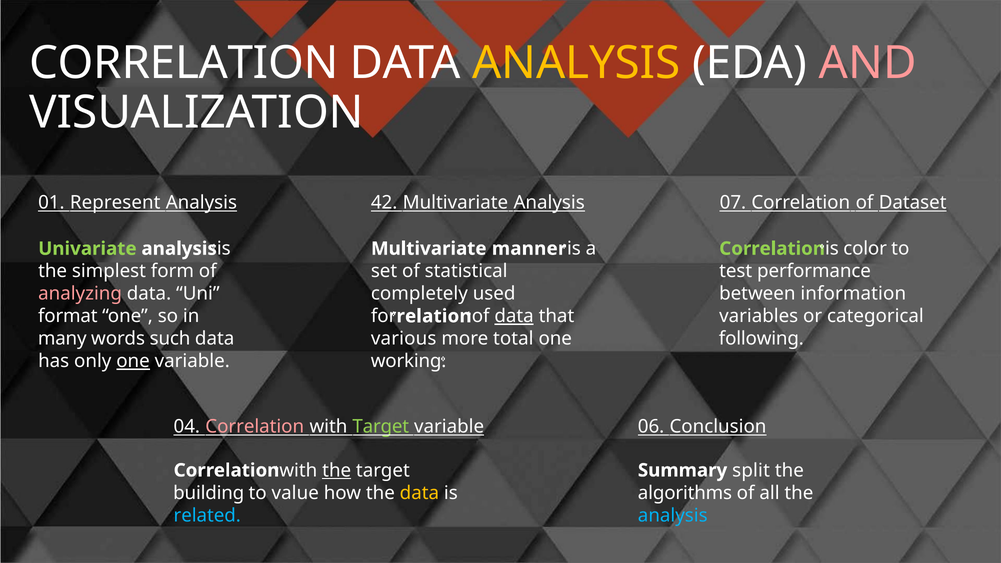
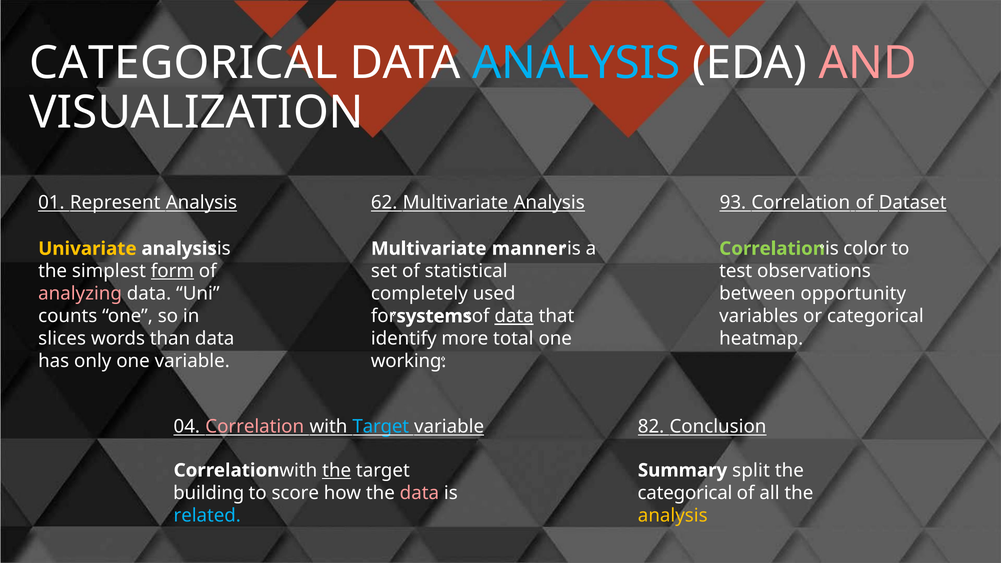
CORRELATION at (184, 63): CORRELATION -> CATEGORICAL
ANALYSIS at (576, 63) colour: yellow -> light blue
42: 42 -> 62
07: 07 -> 93
Univariate colour: light green -> yellow
form underline: none -> present
performance: performance -> observations
information: information -> opportunity
format: format -> counts
relation: relation -> systems
many: many -> slices
such: such -> than
various: various -> identify
following: following -> heatmap
one at (133, 361) underline: present -> none
Target at (381, 427) colour: light green -> light blue
06: 06 -> 82
value: value -> score
data at (419, 493) colour: yellow -> pink
algorithms at (685, 493): algorithms -> categorical
analysis at (673, 515) colour: light blue -> yellow
